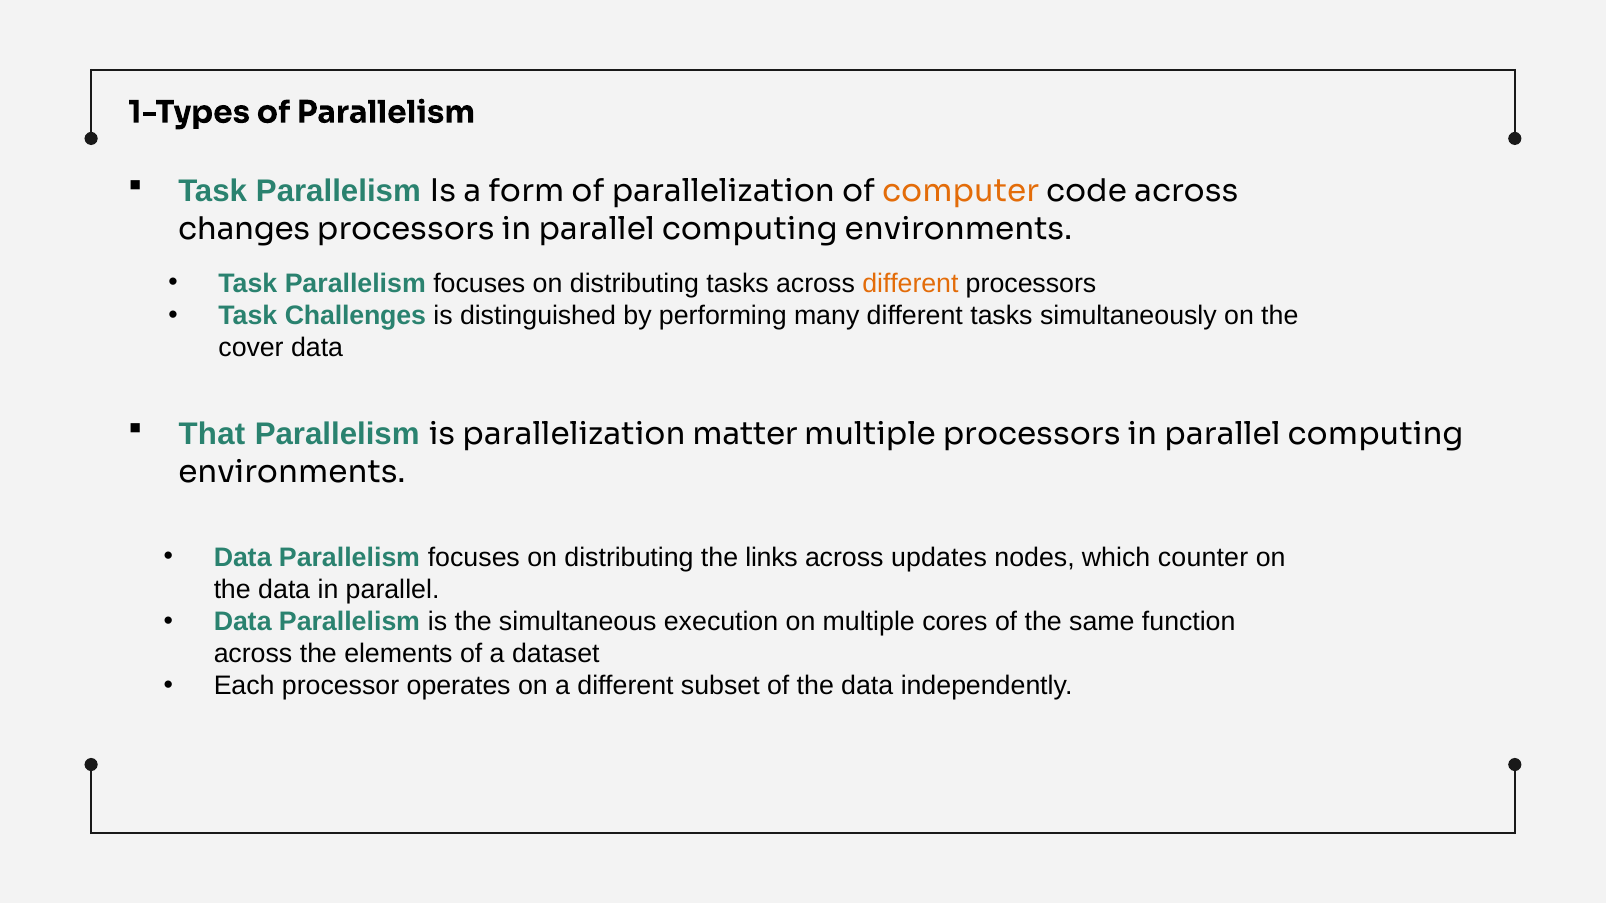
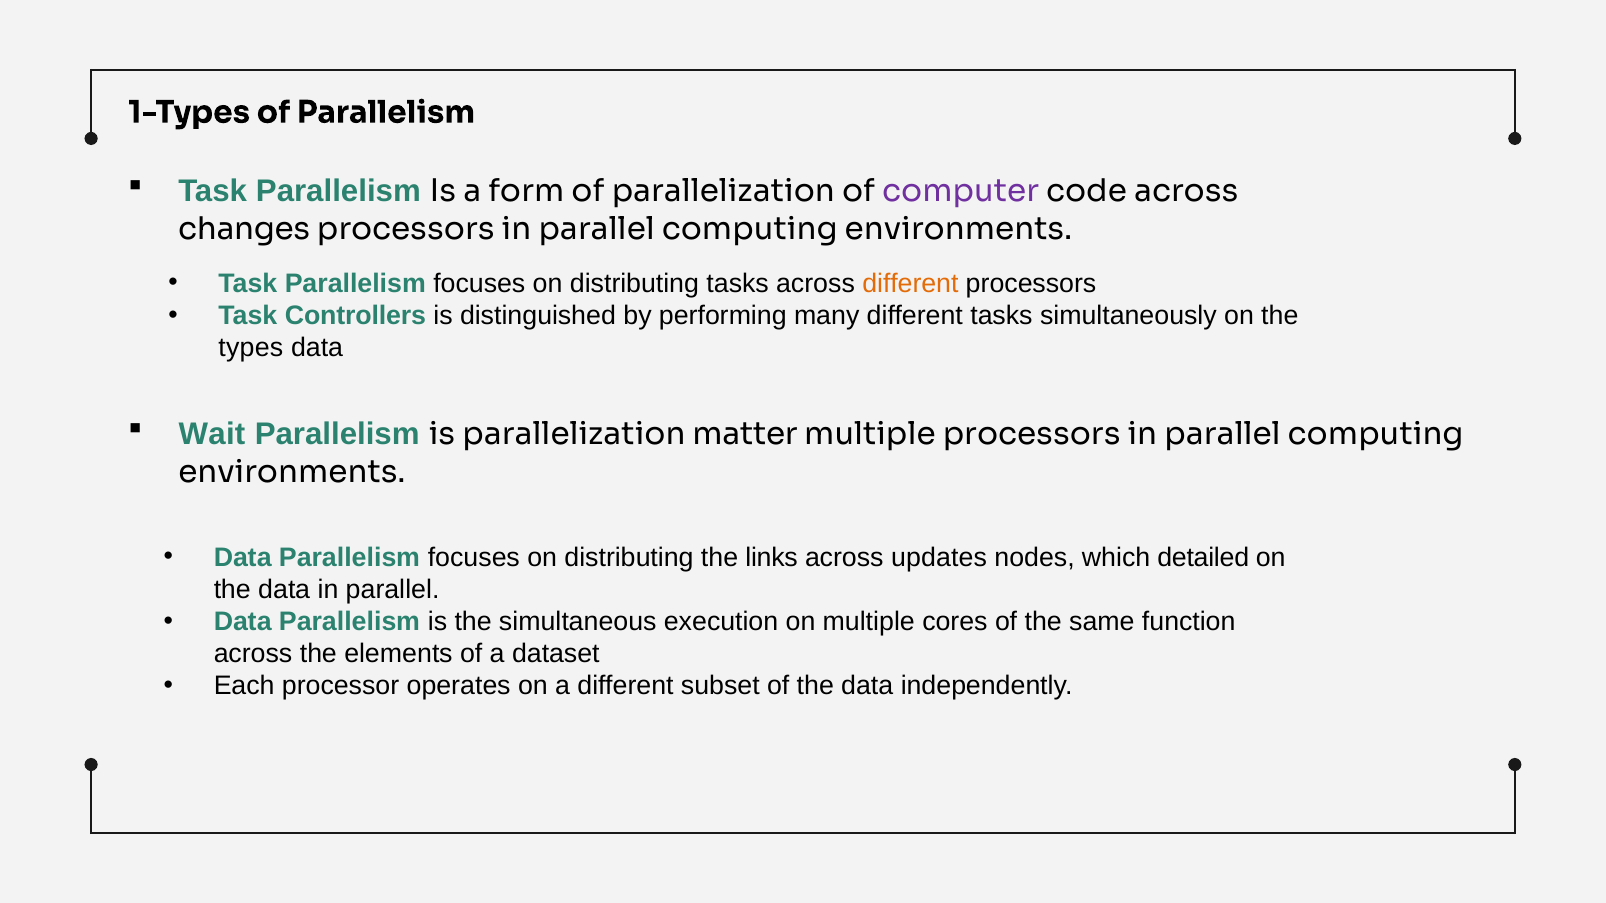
computer colour: orange -> purple
Challenges: Challenges -> Controllers
cover: cover -> types
That: That -> Wait
counter: counter -> detailed
